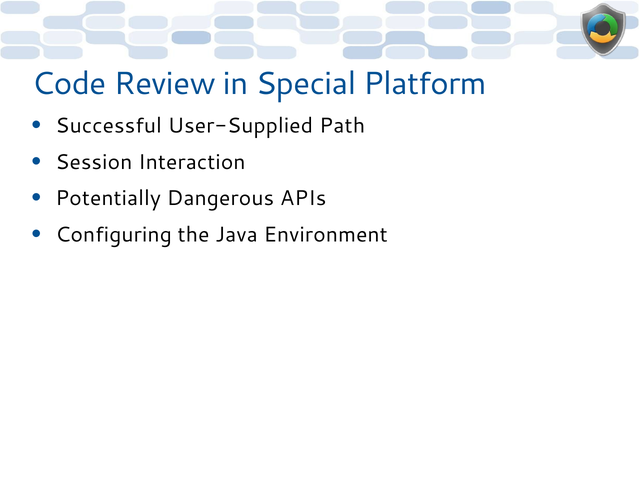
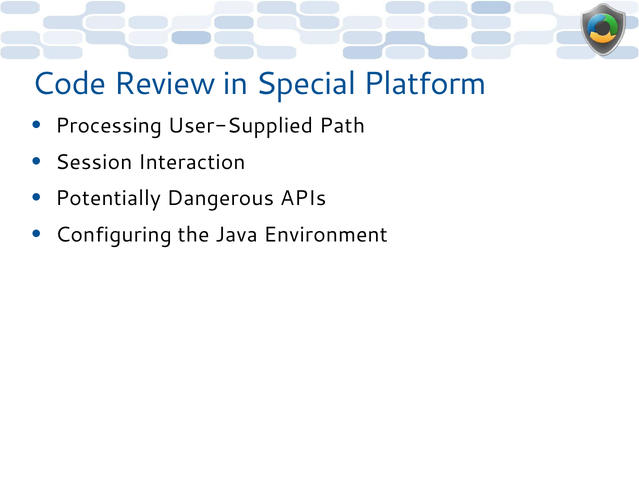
Successful: Successful -> Processing
